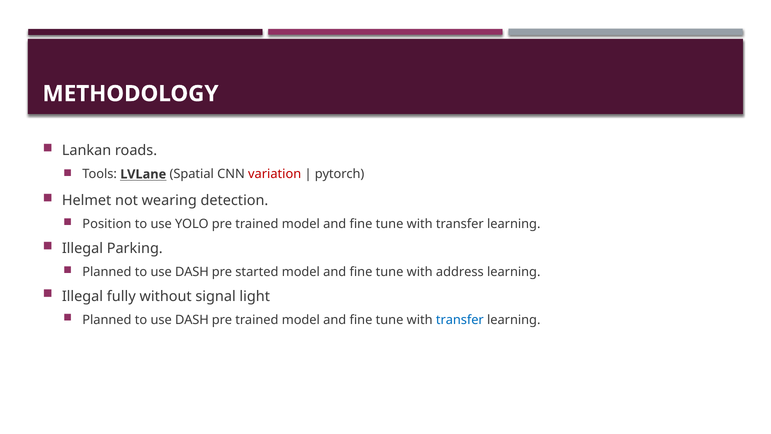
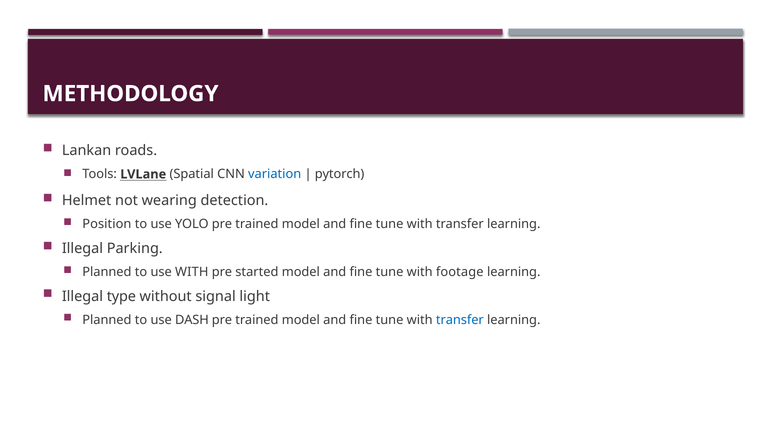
variation colour: red -> blue
DASH at (192, 272): DASH -> WITH
address: address -> footage
fully: fully -> type
